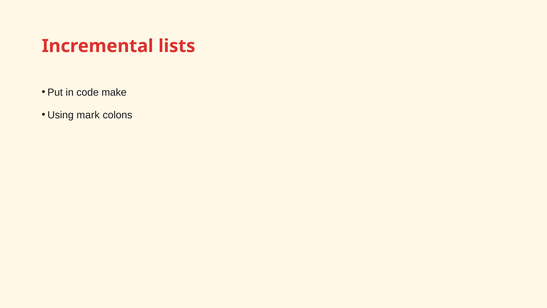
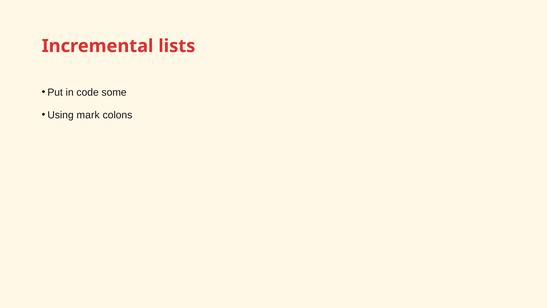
make: make -> some
